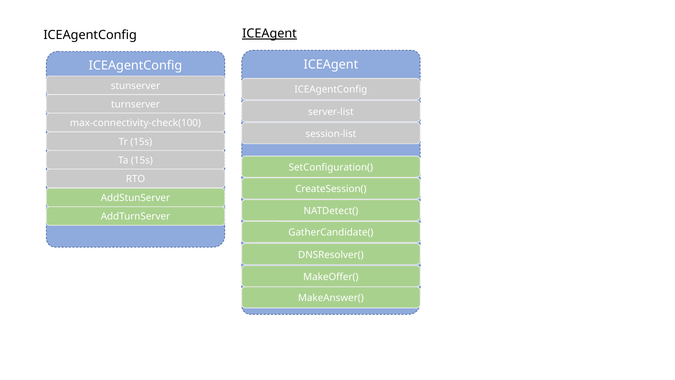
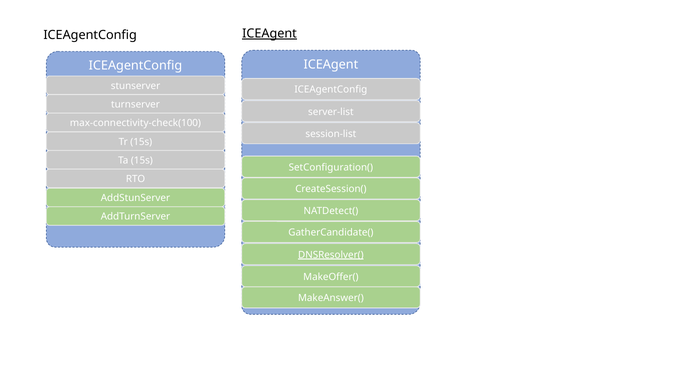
DNSResolver( underline: none -> present
